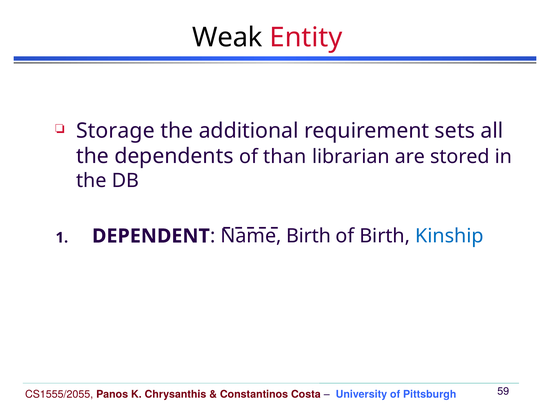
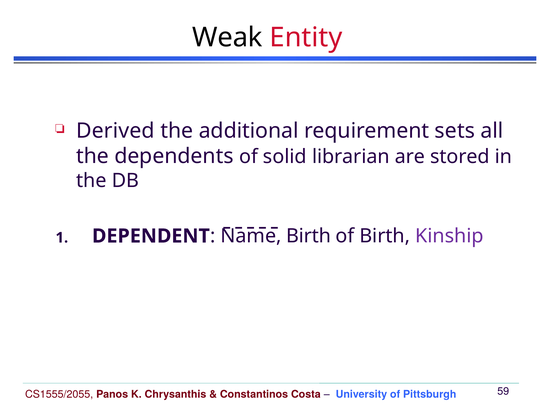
Storage: Storage -> Derived
than: than -> solid
Kinship colour: blue -> purple
